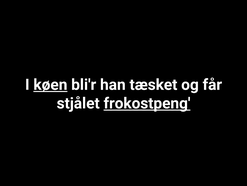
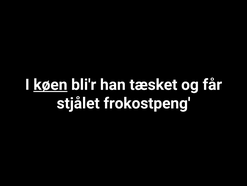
frokostpeng underline: present -> none
